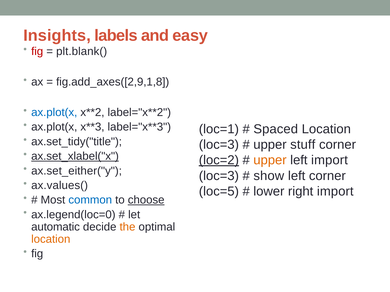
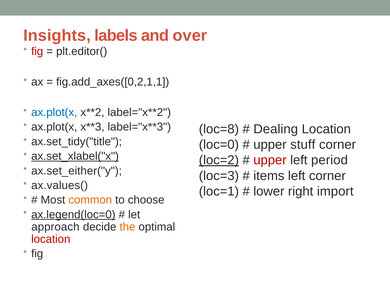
easy: easy -> over
plt.blank(: plt.blank( -> plt.editor(
fig.add_axes([2,9,1,8: fig.add_axes([2,9,1,8 -> fig.add_axes([0,2,1,1
loc=1: loc=1 -> loc=8
Spaced: Spaced -> Dealing
loc=3 at (219, 145): loc=3 -> loc=0
upper at (270, 160) colour: orange -> red
left import: import -> period
show: show -> items
loc=5: loc=5 -> loc=1
common colour: blue -> orange
choose underline: present -> none
ax.legend(loc=0 underline: none -> present
automatic: automatic -> approach
location at (51, 239) colour: orange -> red
